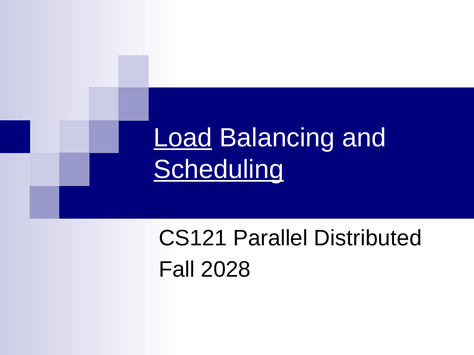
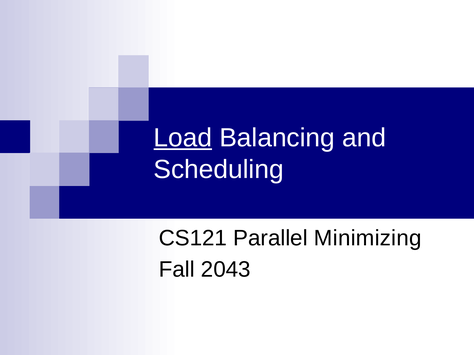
Scheduling underline: present -> none
Distributed: Distributed -> Minimizing
2028: 2028 -> 2043
